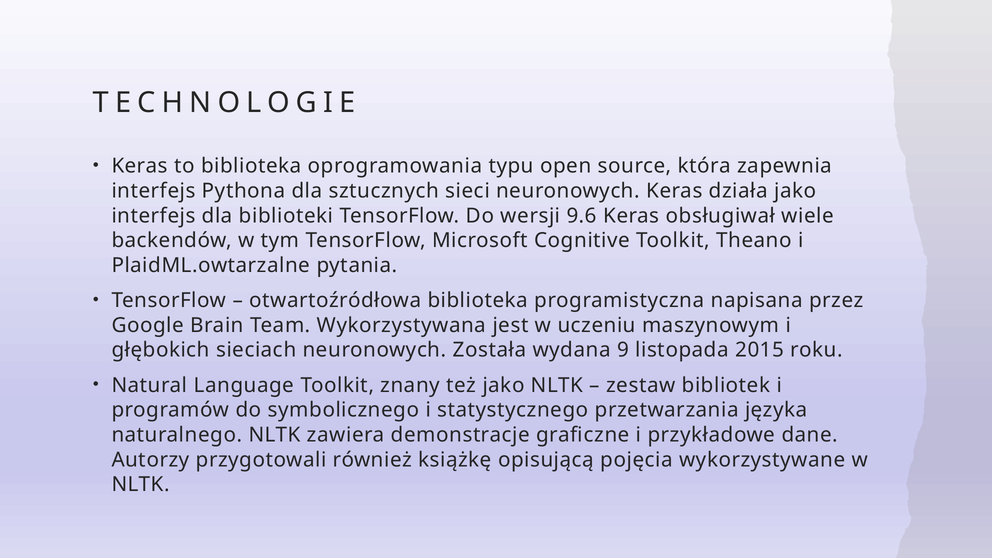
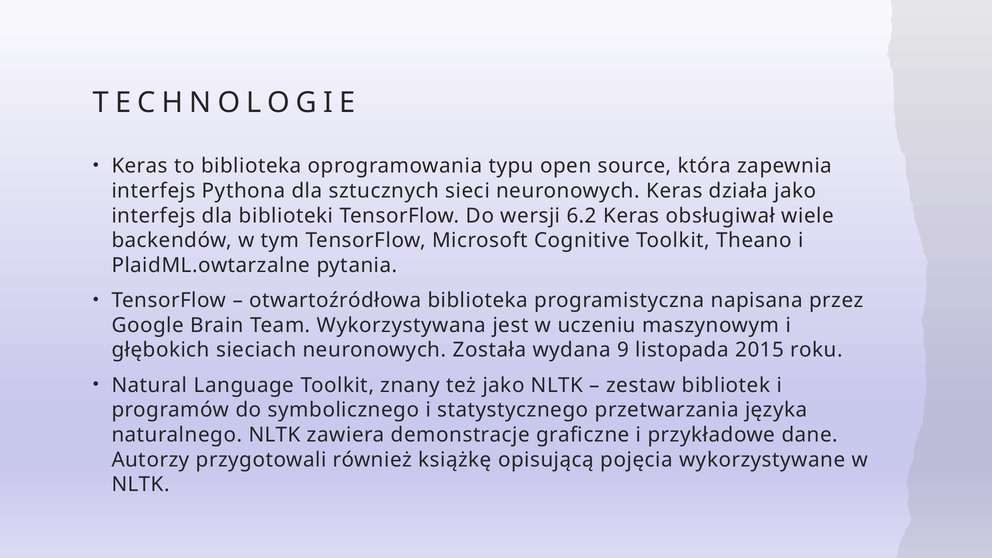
9.6: 9.6 -> 6.2
